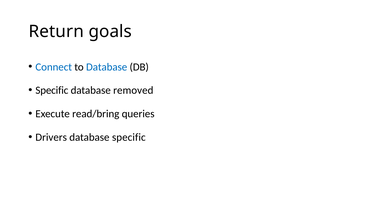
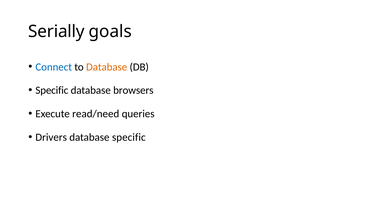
Return: Return -> Serially
Database at (107, 67) colour: blue -> orange
removed: removed -> browsers
read/bring: read/bring -> read/need
